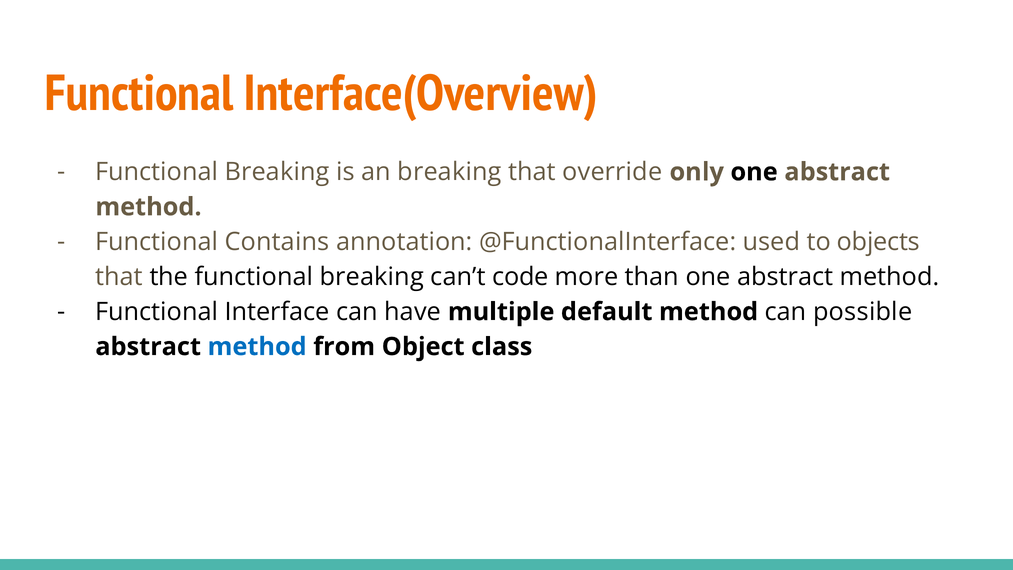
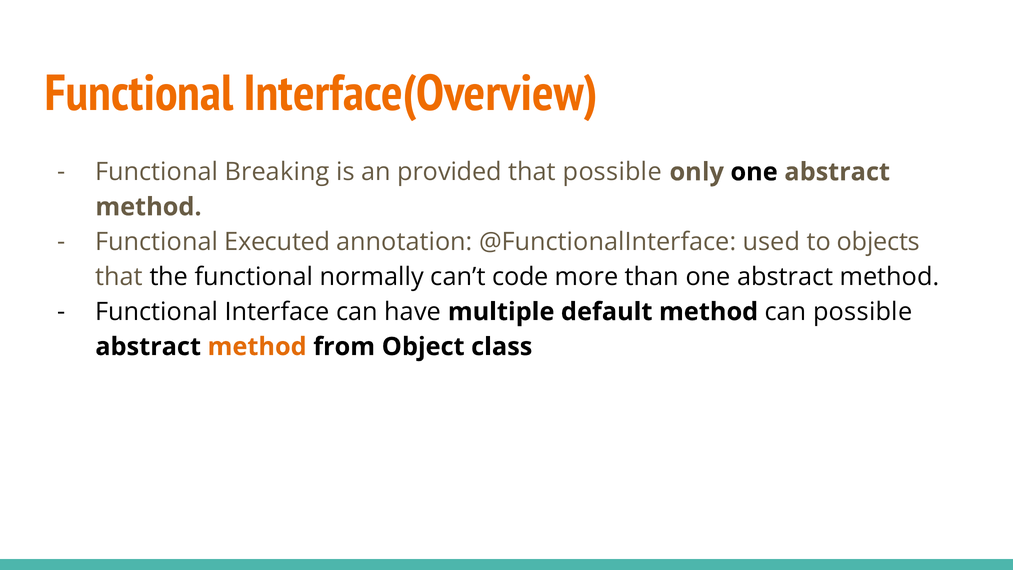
an breaking: breaking -> provided
that override: override -> possible
Contains: Contains -> Executed
the functional breaking: breaking -> normally
method at (257, 347) colour: blue -> orange
